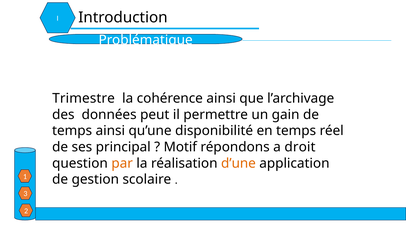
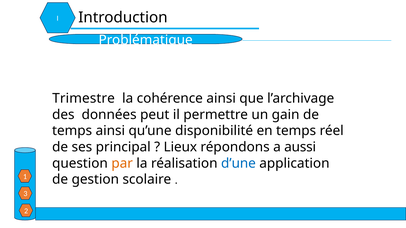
Motif: Motif -> Lieux
droit: droit -> aussi
d’une colour: orange -> blue
